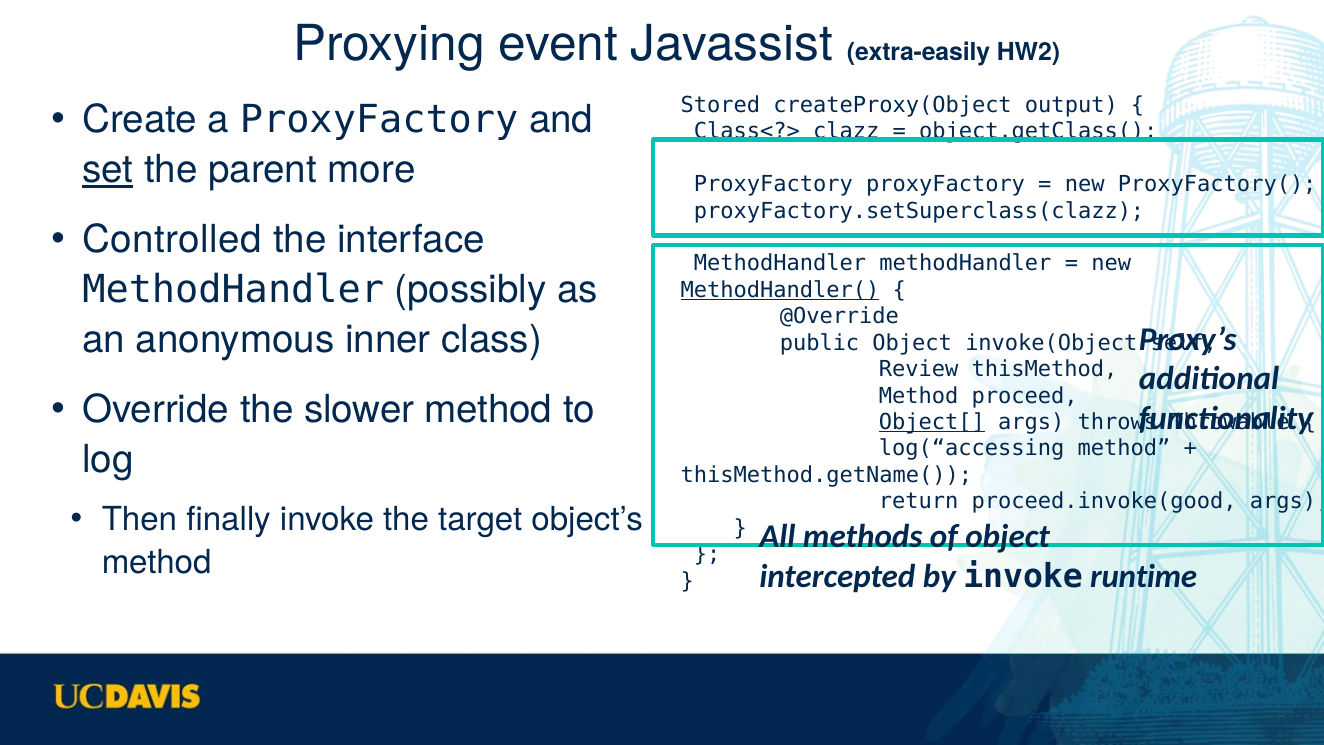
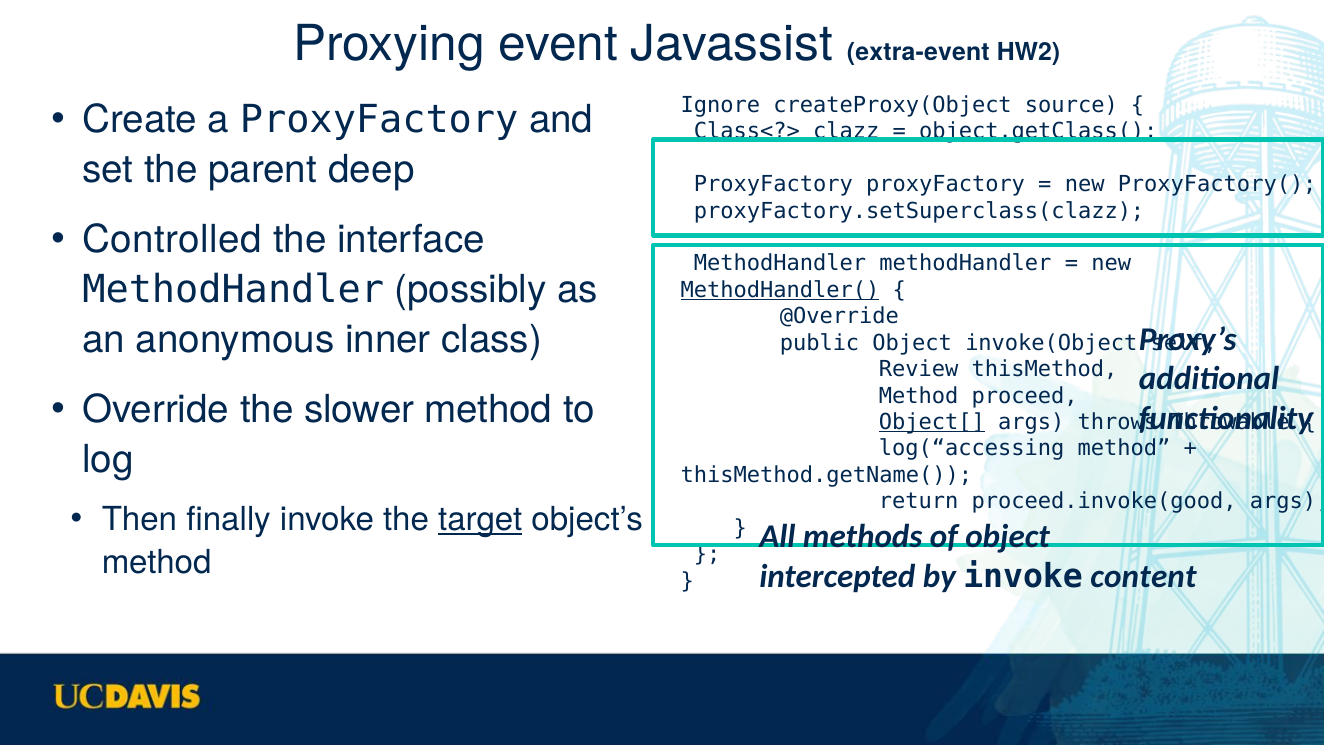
extra-easily: extra-easily -> extra-event
Stored: Stored -> Ignore
output: output -> source
set underline: present -> none
more: more -> deep
target underline: none -> present
runtime: runtime -> content
